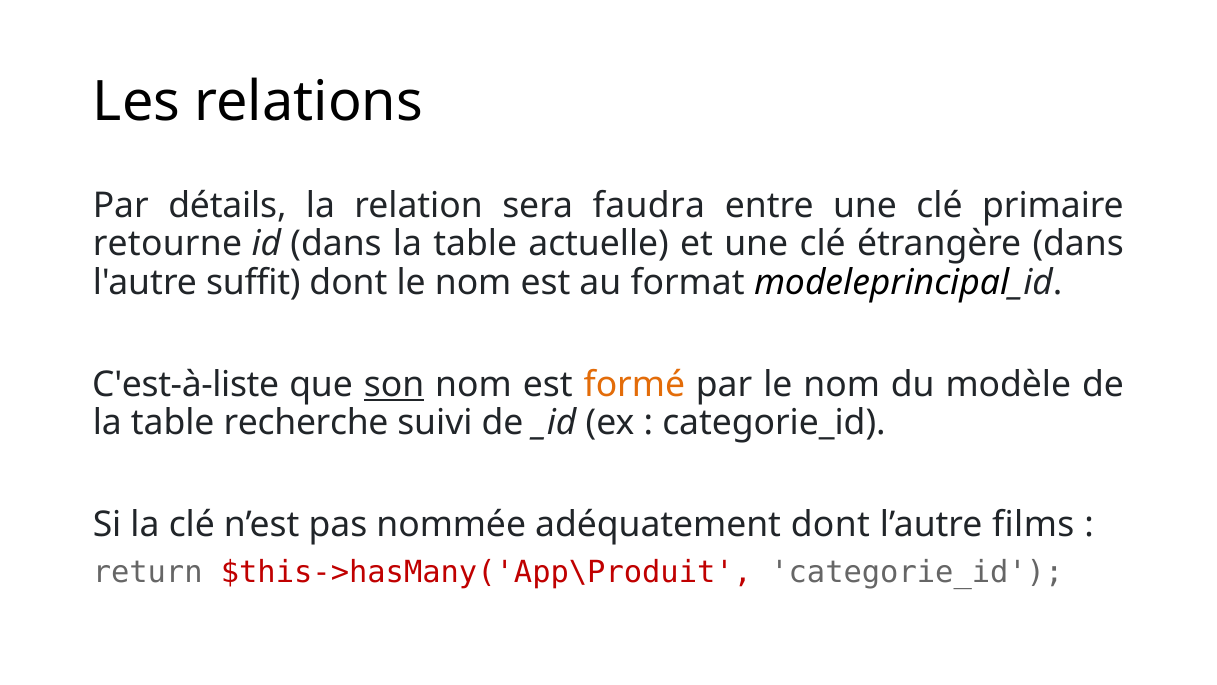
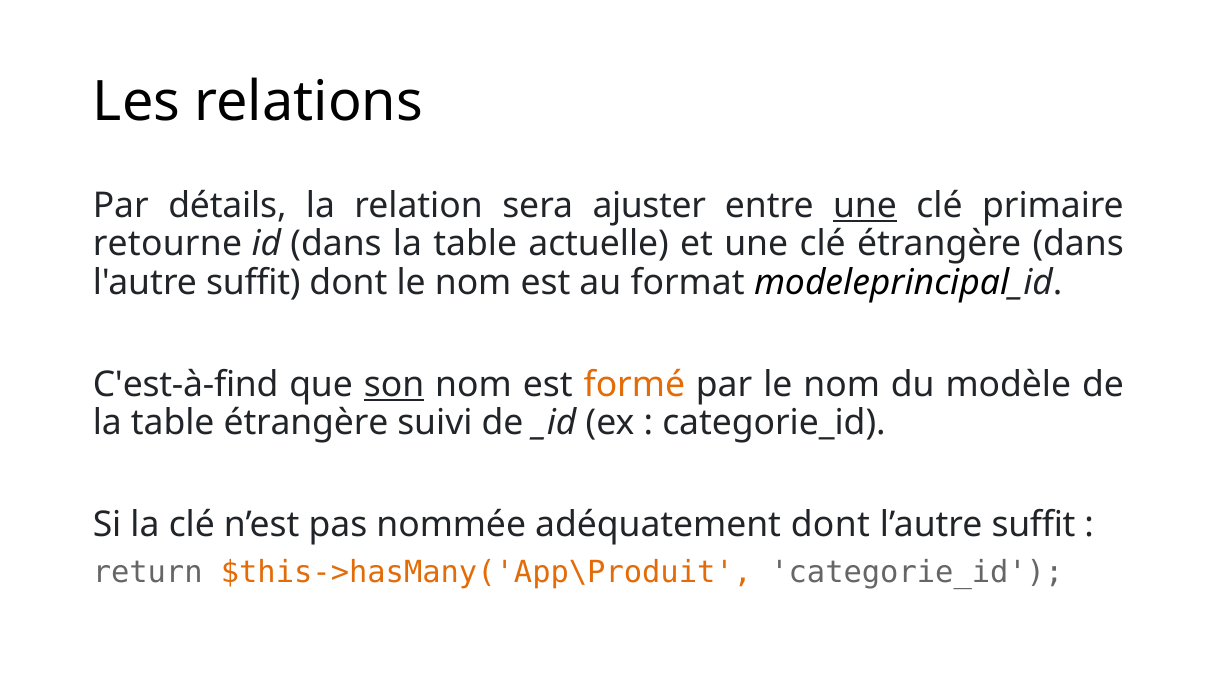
faudra: faudra -> ajuster
une at (865, 206) underline: none -> present
C'est-à-liste: C'est-à-liste -> C'est-à-find
table recherche: recherche -> étrangère
l’autre films: films -> suffit
$this->hasMany('App\Produit colour: red -> orange
